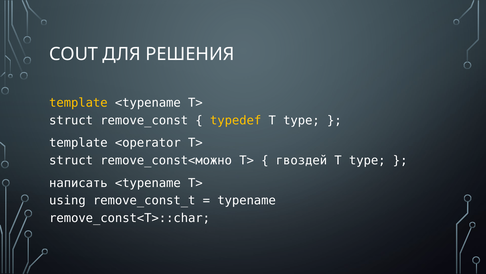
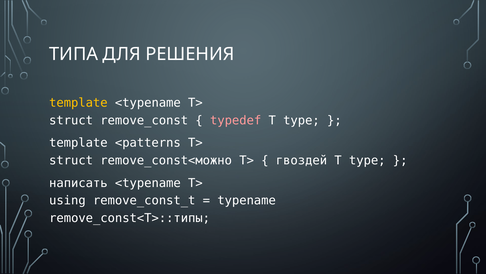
COUT: COUT -> ТИПА
typedef colour: yellow -> pink
<operator: <operator -> <patterns
remove_const<T>::char: remove_const<T>::char -> remove_const<T>::типы
